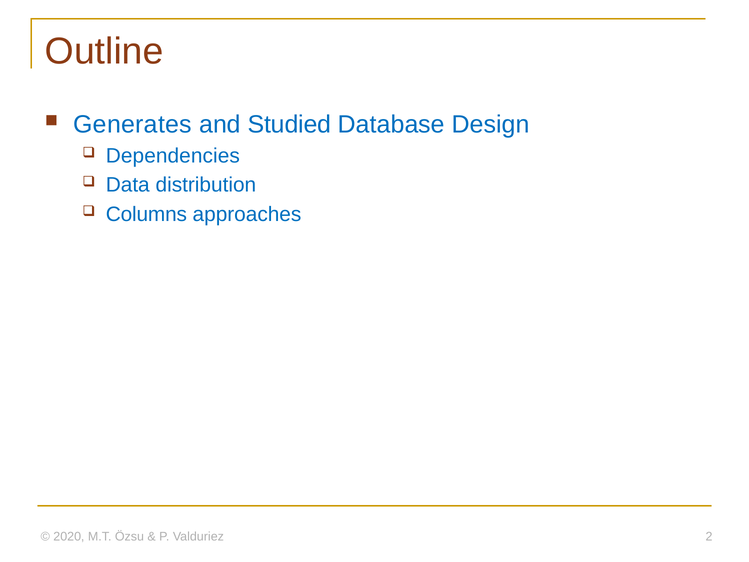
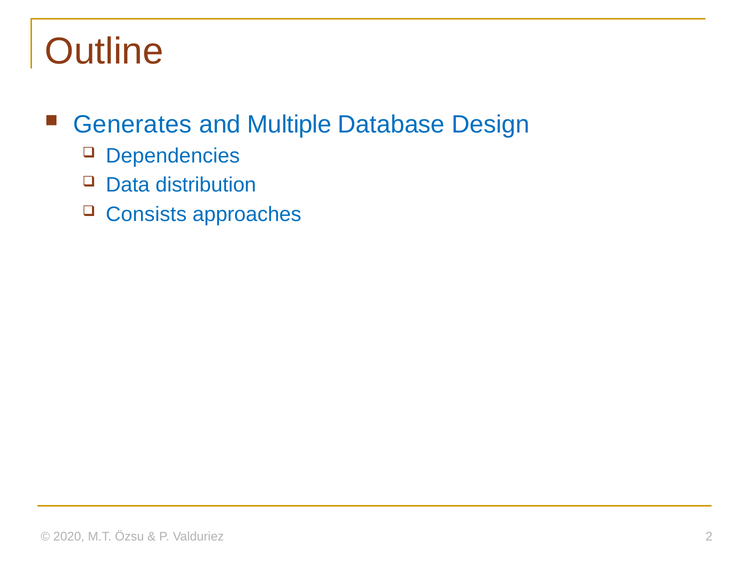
Studied: Studied -> Multiple
Columns: Columns -> Consists
